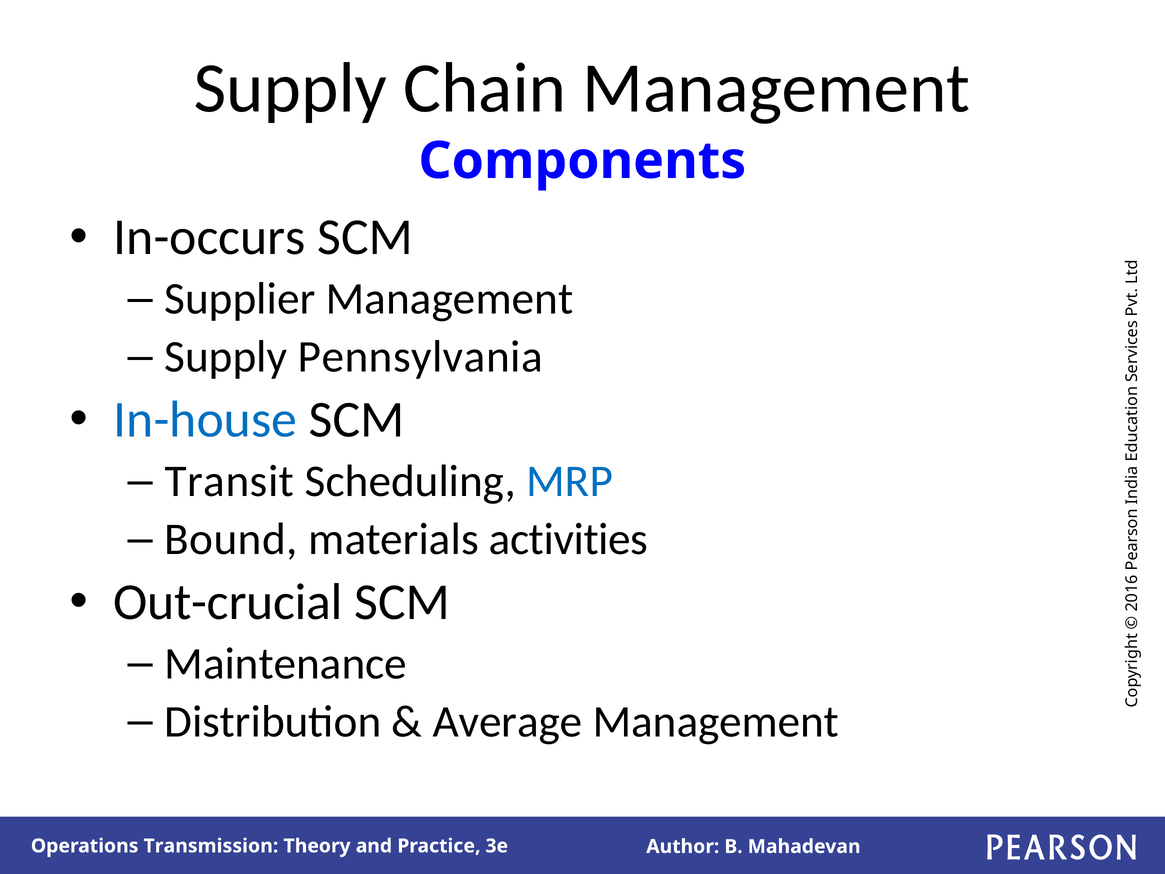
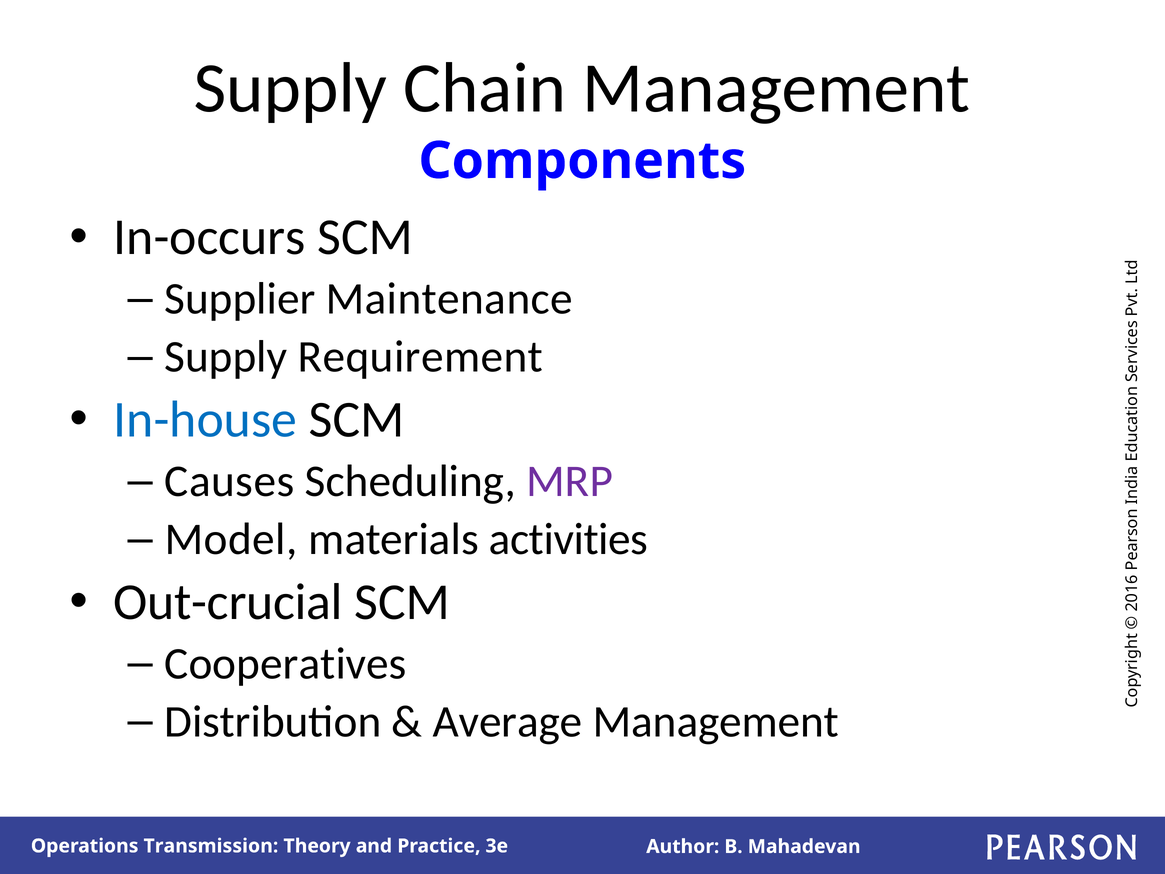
Supplier Management: Management -> Maintenance
Pennsylvania: Pennsylvania -> Requirement
Transit: Transit -> Causes
MRP colour: blue -> purple
Bound: Bound -> Model
Maintenance: Maintenance -> Cooperatives
